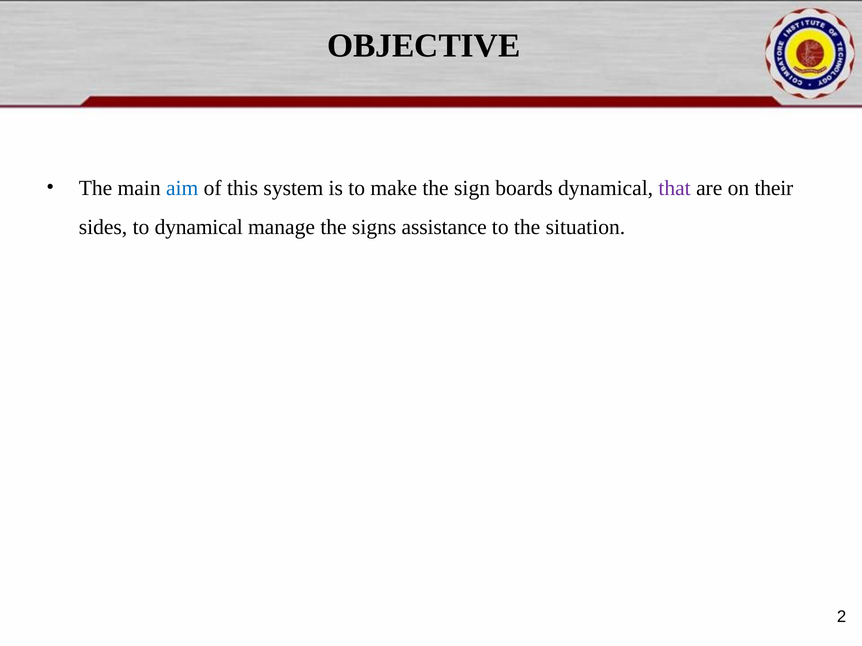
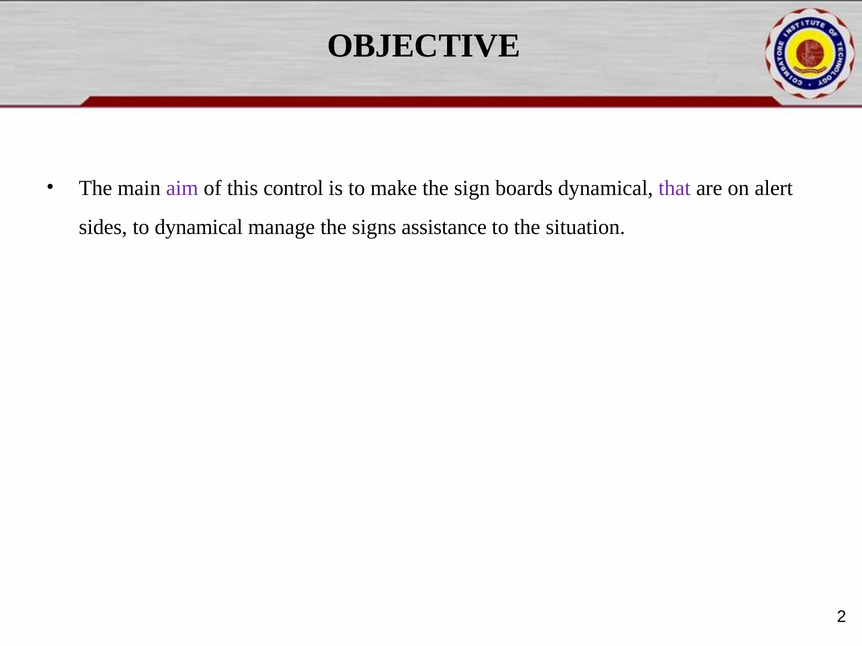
aim colour: blue -> purple
system: system -> control
their: their -> alert
